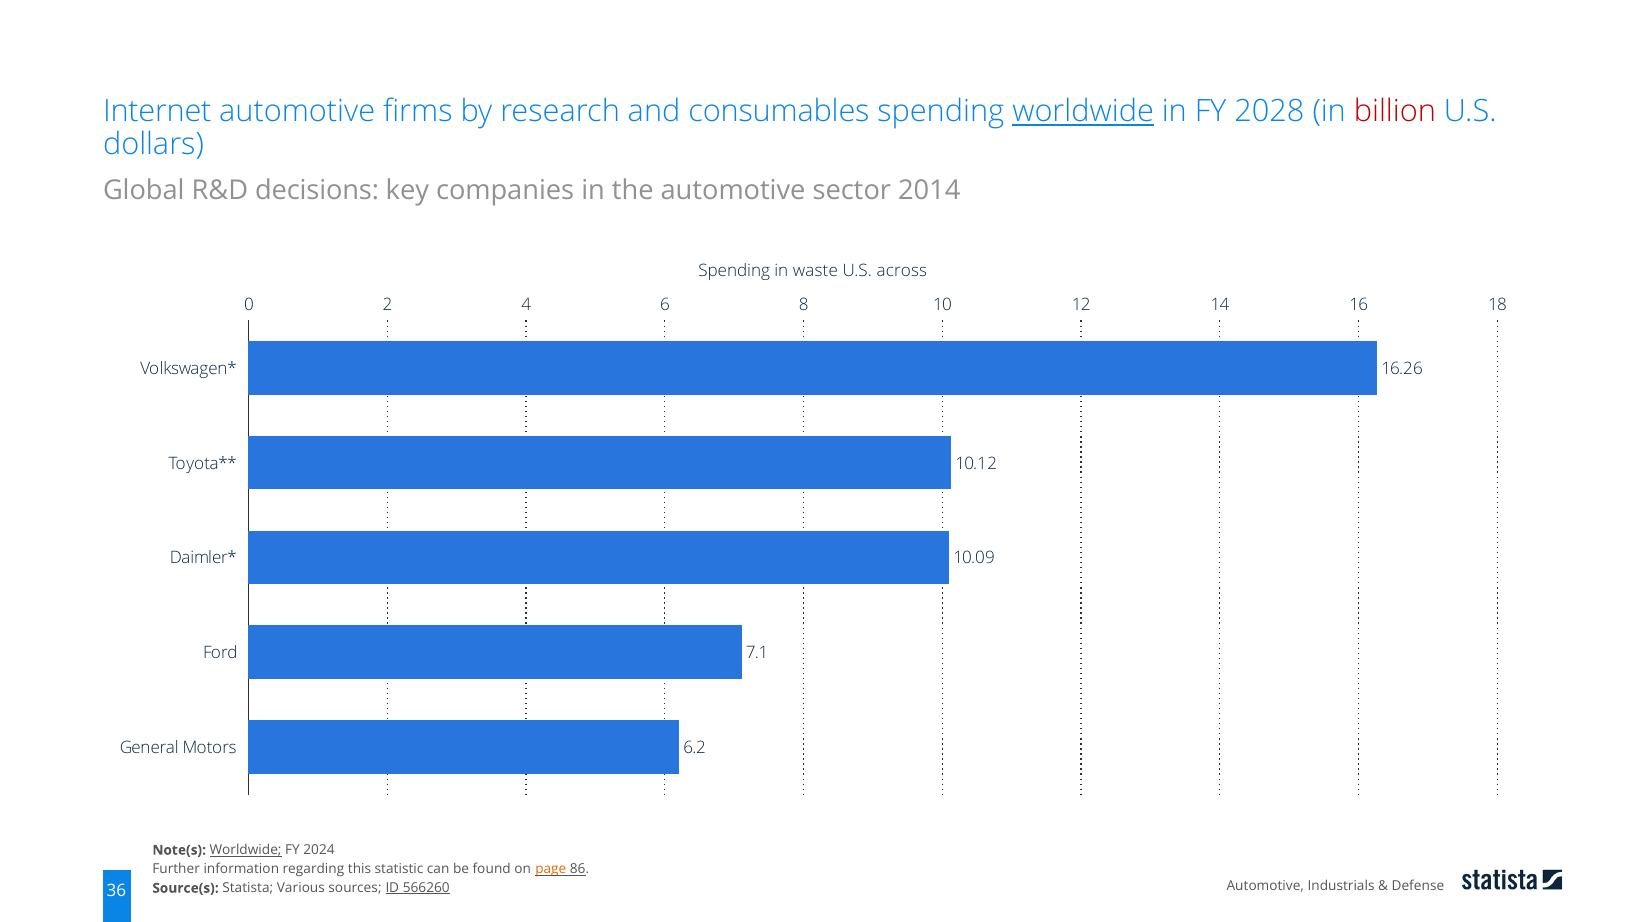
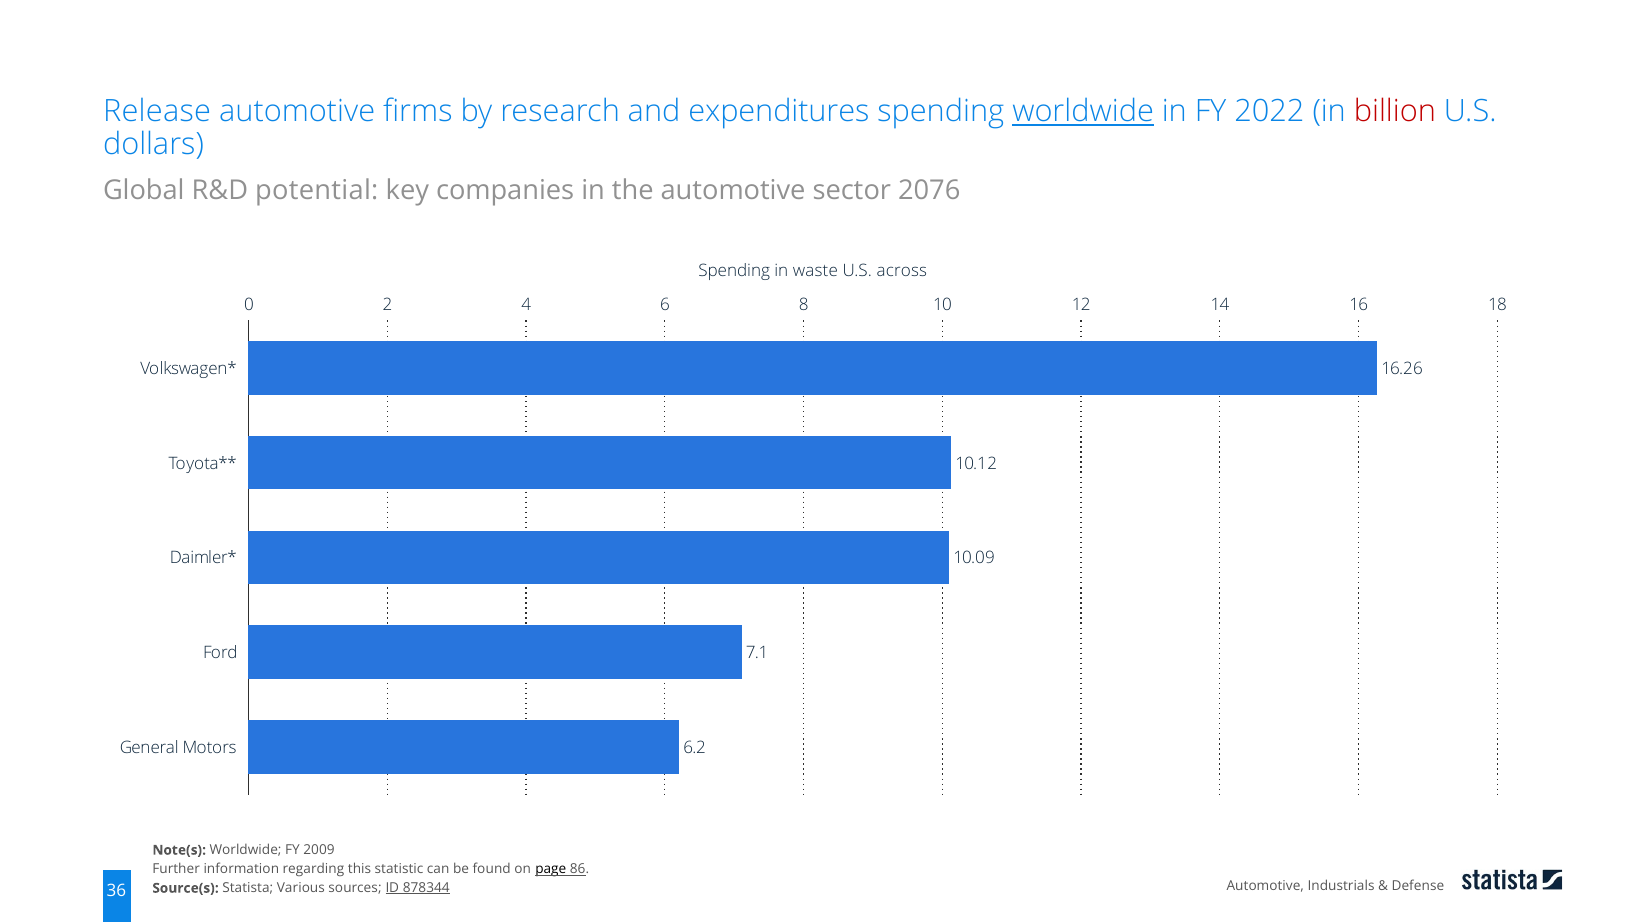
Internet: Internet -> Release
consumables: consumables -> expenditures
2028: 2028 -> 2022
decisions: decisions -> potential
2014: 2014 -> 2076
Worldwide at (246, 850) underline: present -> none
2024: 2024 -> 2009
page colour: orange -> black
566260: 566260 -> 878344
